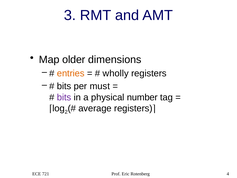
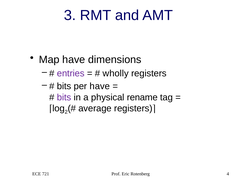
Map older: older -> have
entries colour: orange -> purple
per must: must -> have
number: number -> rename
